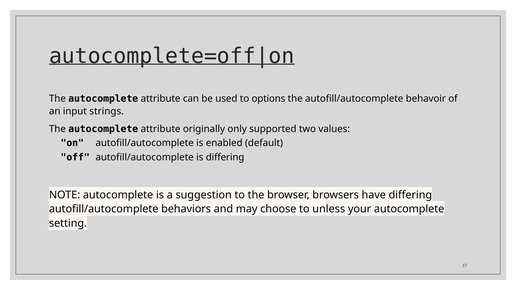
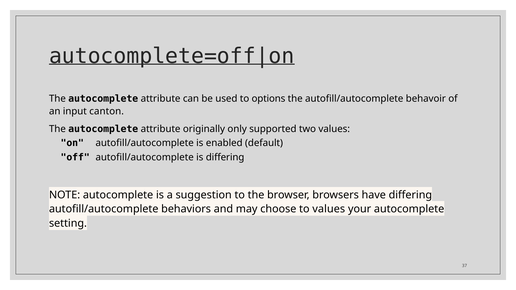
strings: strings -> canton
to unless: unless -> values
